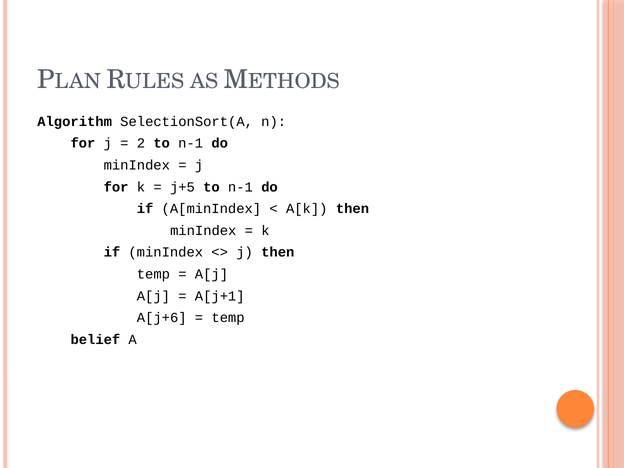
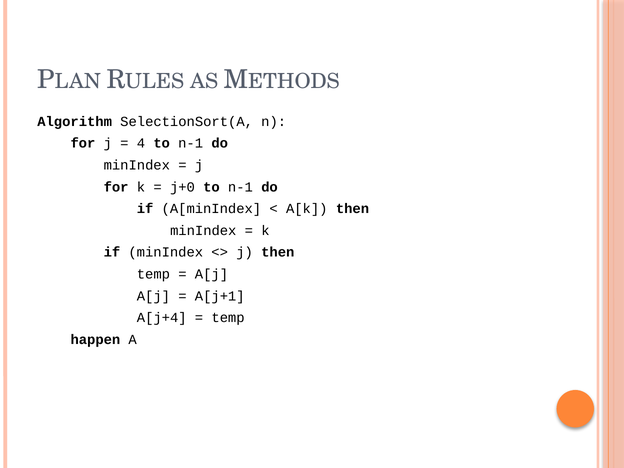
2: 2 -> 4
j+5: j+5 -> j+0
A[j+6: A[j+6 -> A[j+4
belief: belief -> happen
